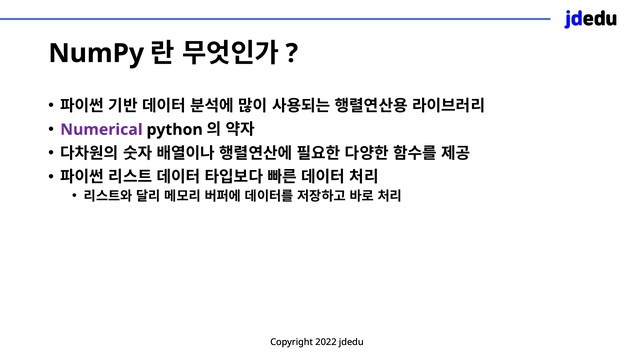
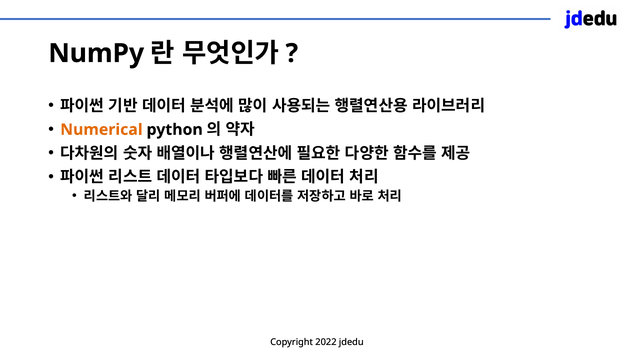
Numerical colour: purple -> orange
